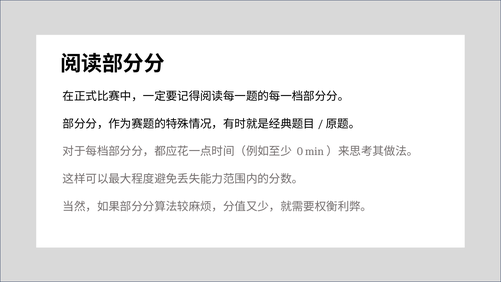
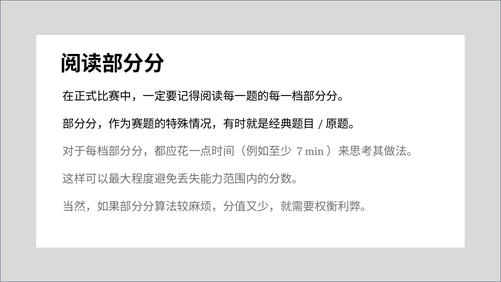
0: 0 -> 7
